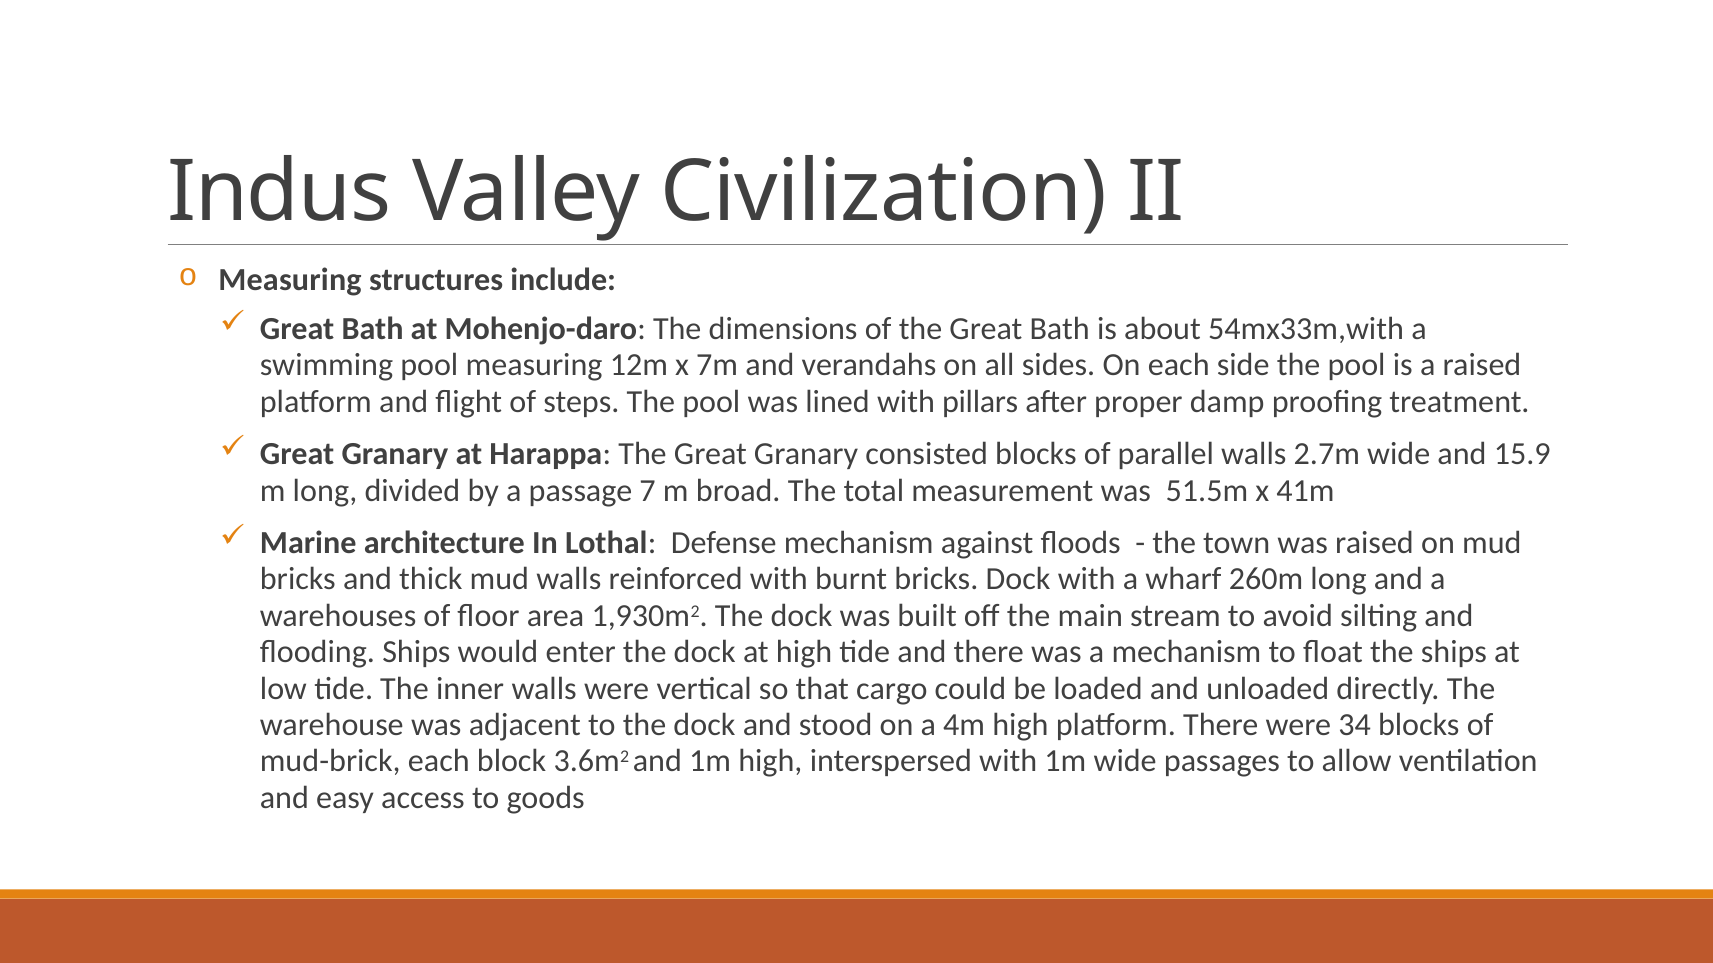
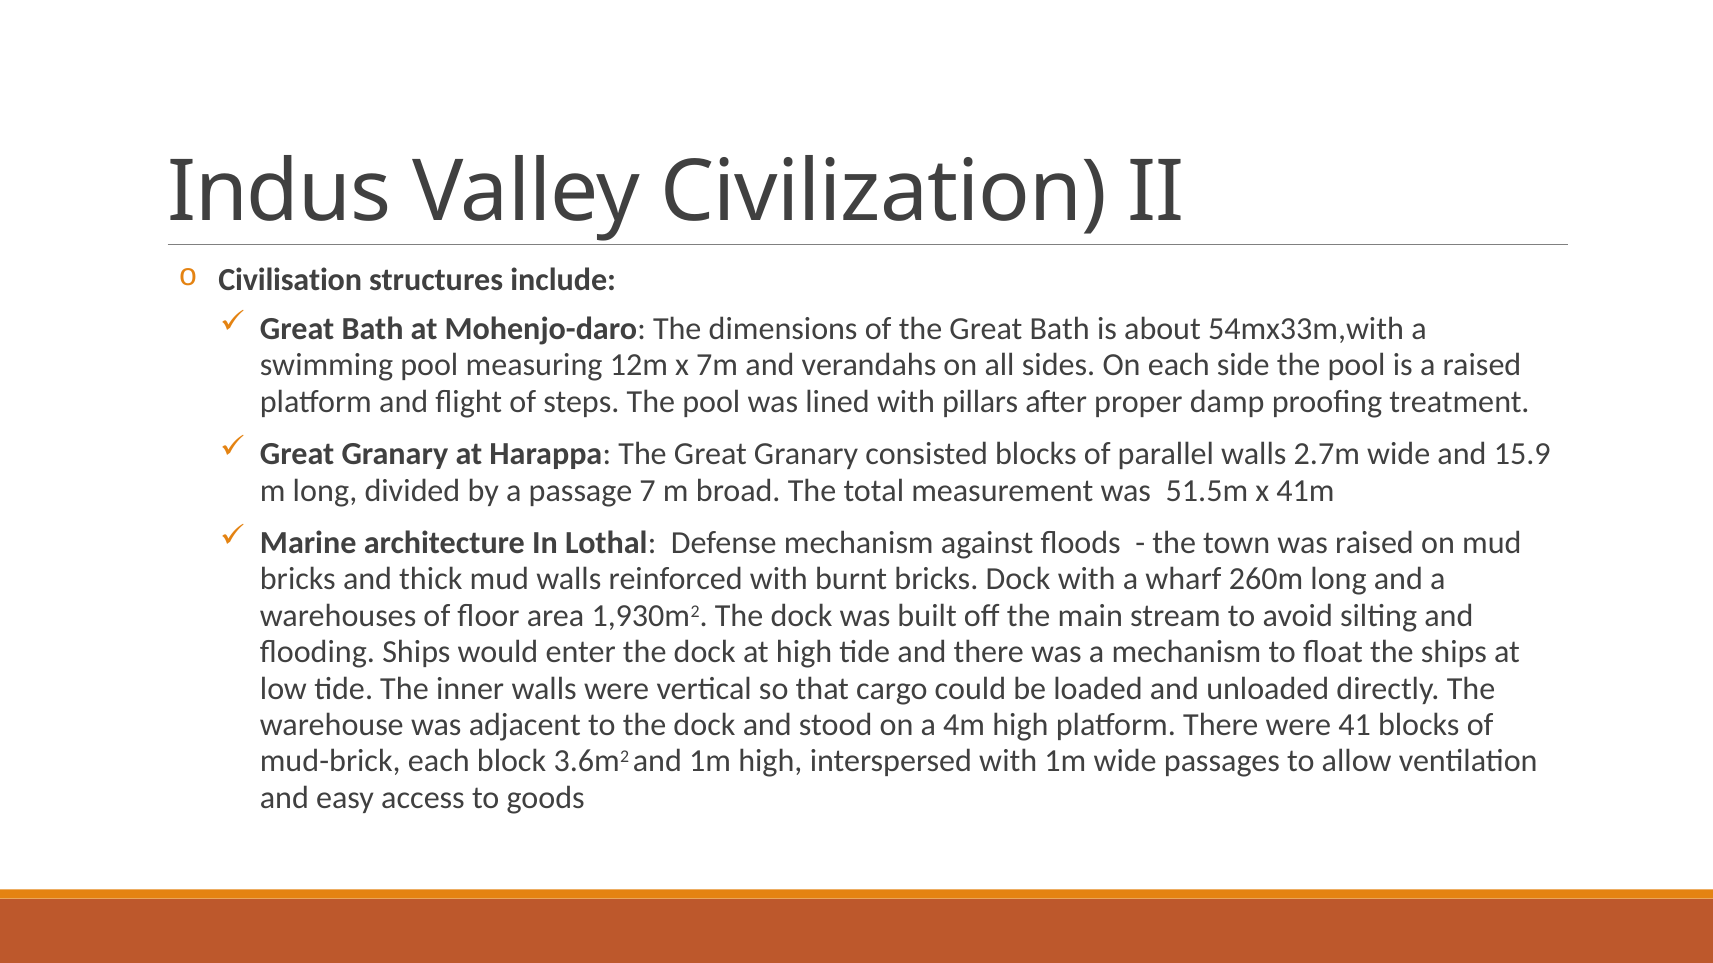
Measuring at (290, 280): Measuring -> Civilisation
34: 34 -> 41
